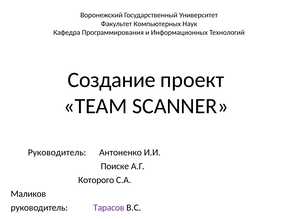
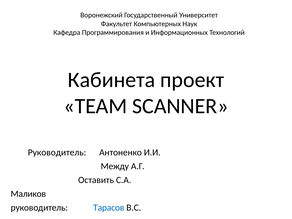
Создание: Создание -> Кабинета
Поиске: Поиске -> Между
Которого: Которого -> Оставить
Тарасов colour: purple -> blue
